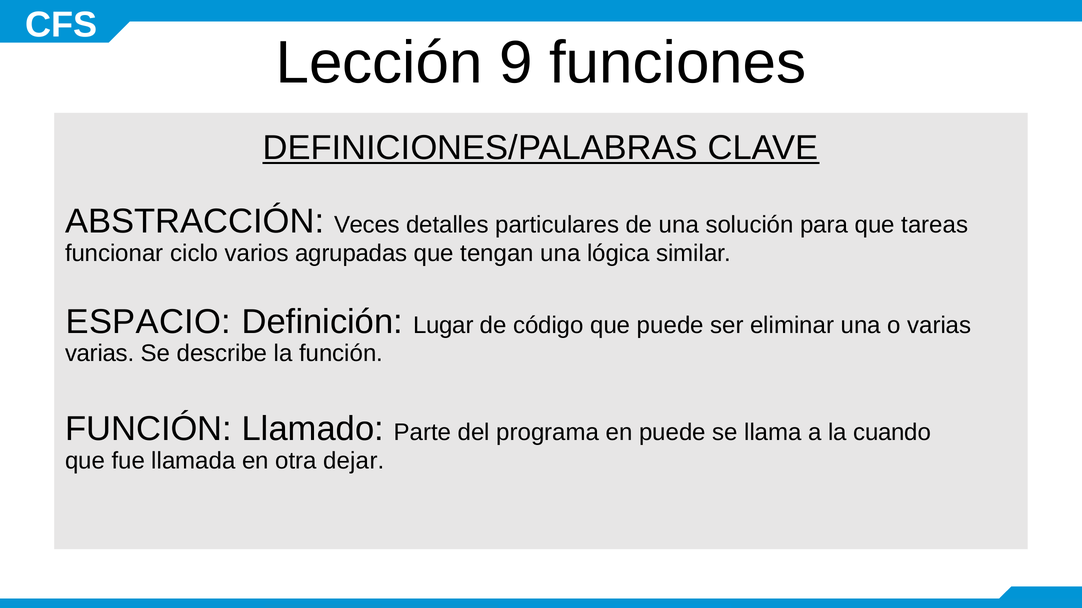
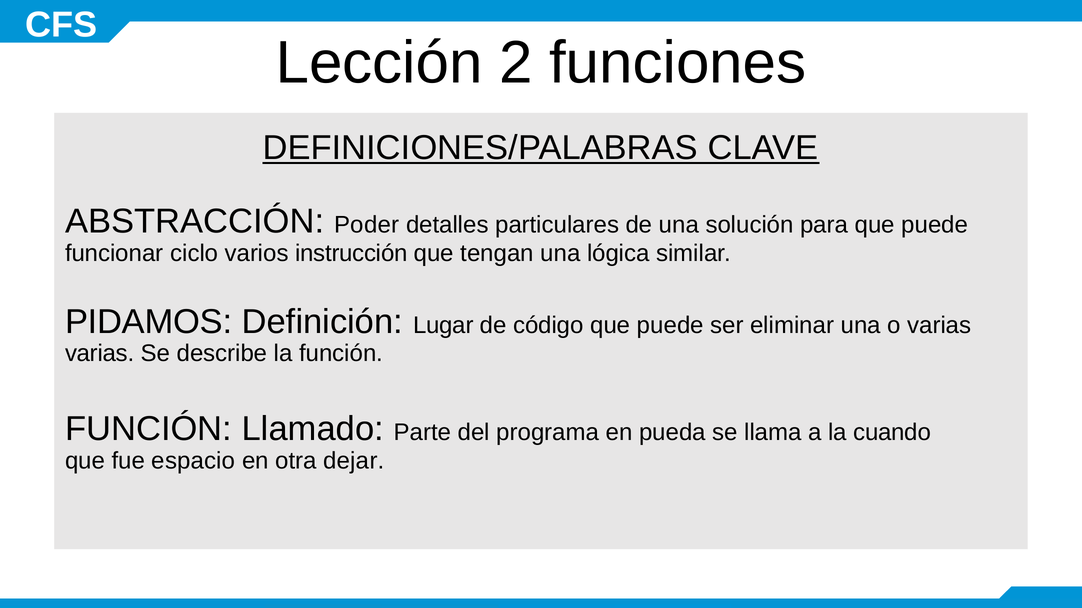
9: 9 -> 2
Veces: Veces -> Poder
para que tareas: tareas -> puede
agrupadas: agrupadas -> instrucción
ESPACIO: ESPACIO -> PIDAMOS
en puede: puede -> pueda
llamada: llamada -> espacio
